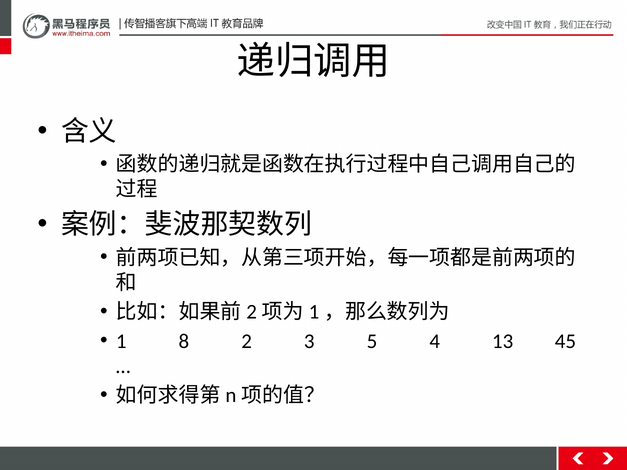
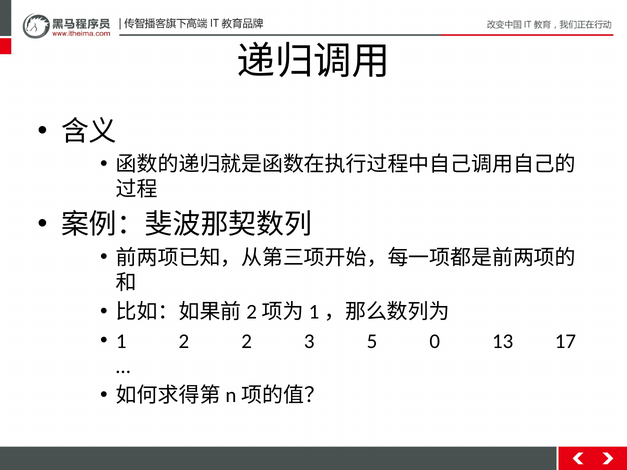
1 8: 8 -> 2
4: 4 -> 0
45: 45 -> 17
